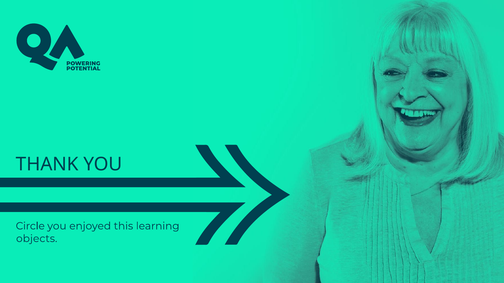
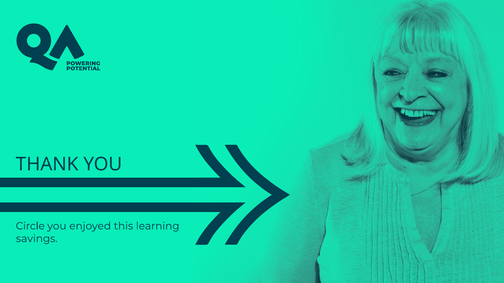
objects: objects -> savings
